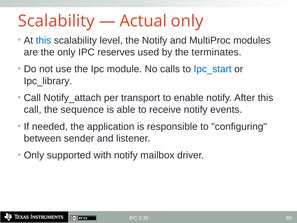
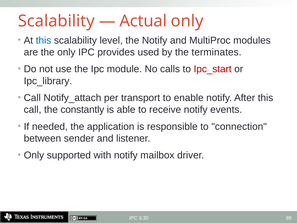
reserves: reserves -> provides
Ipc_start colour: blue -> red
sequence: sequence -> constantly
configuring: configuring -> connection
